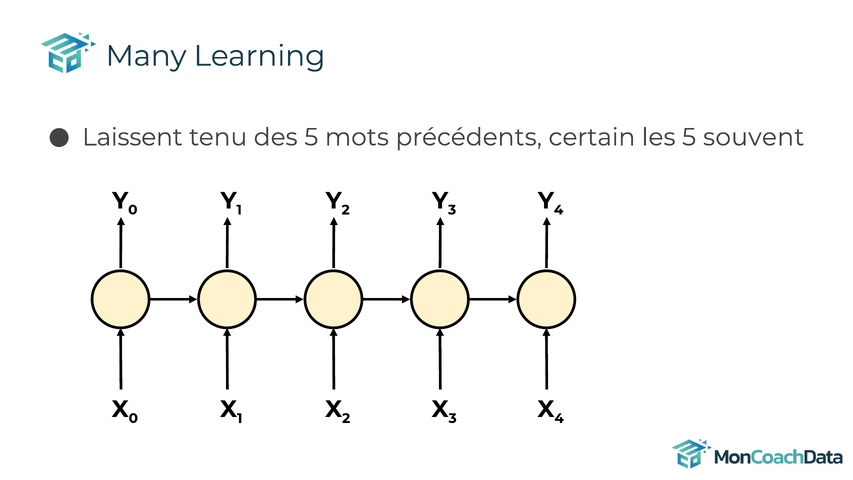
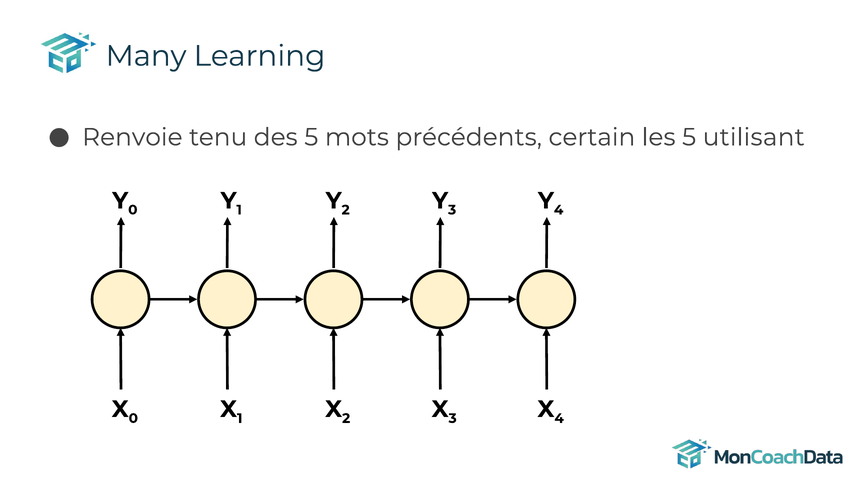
Laissent: Laissent -> Renvoie
souvent: souvent -> utilisant
